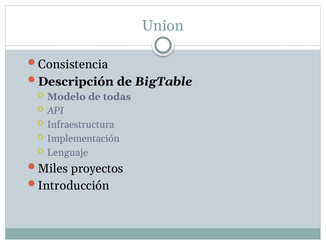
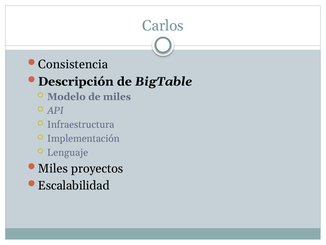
Union: Union -> Carlos
de todas: todas -> miles
Introducción: Introducción -> Escalabilidad
